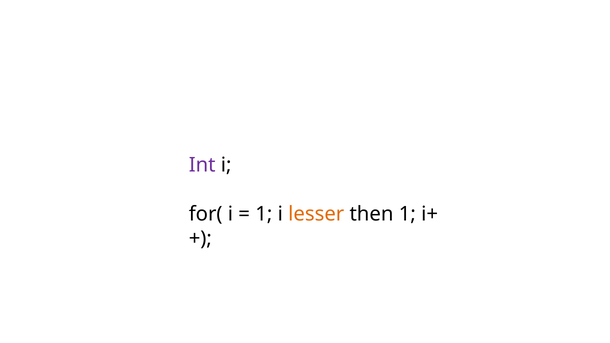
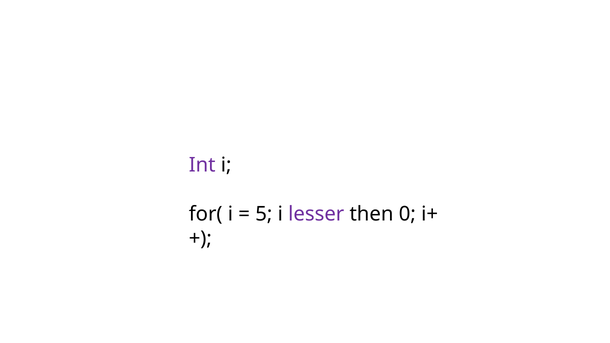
1 at (264, 214): 1 -> 5
lesser colour: orange -> purple
then 1: 1 -> 0
